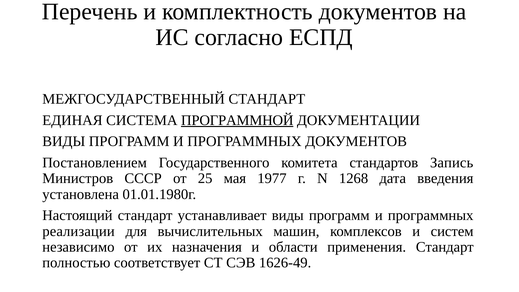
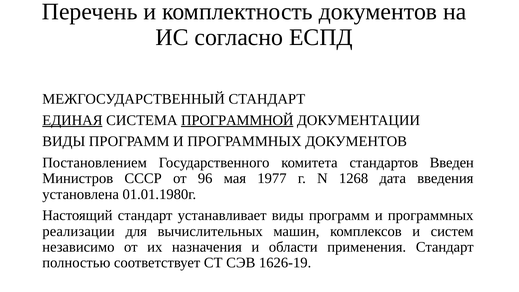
ЕДИНАЯ underline: none -> present
Запись: Запись -> Введен
25: 25 -> 96
1626-49: 1626-49 -> 1626-19
